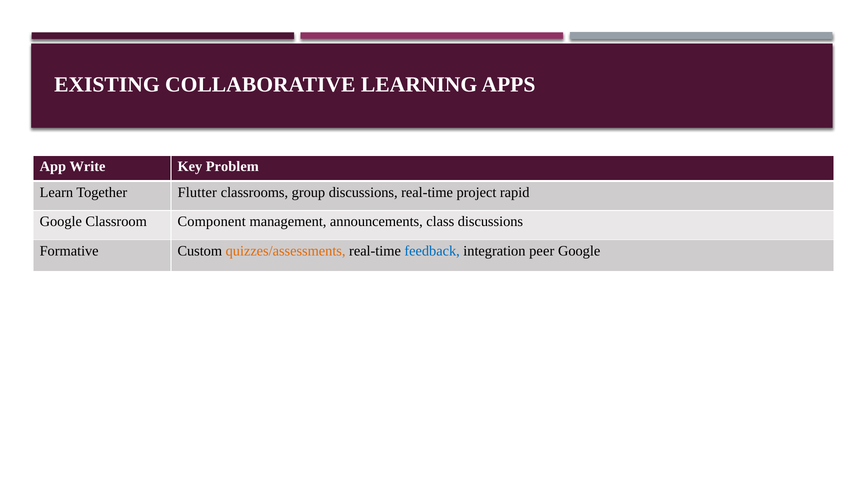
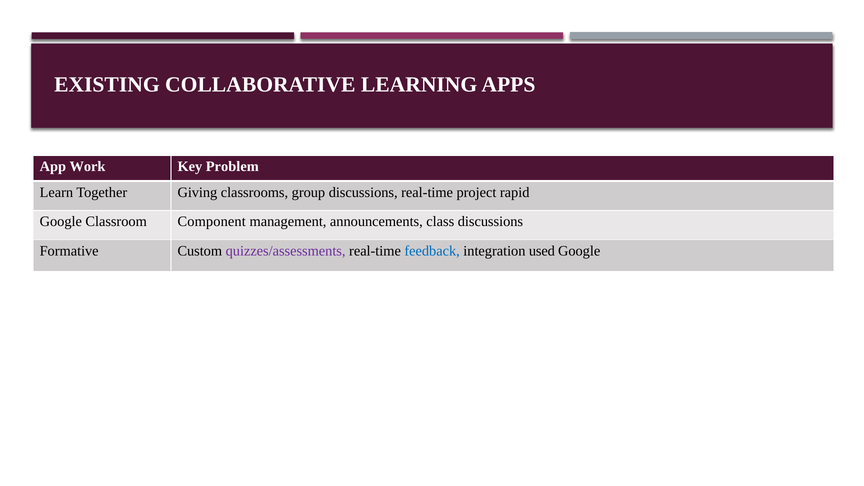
Write: Write -> Work
Flutter: Flutter -> Giving
quizzes/assessments colour: orange -> purple
peer: peer -> used
